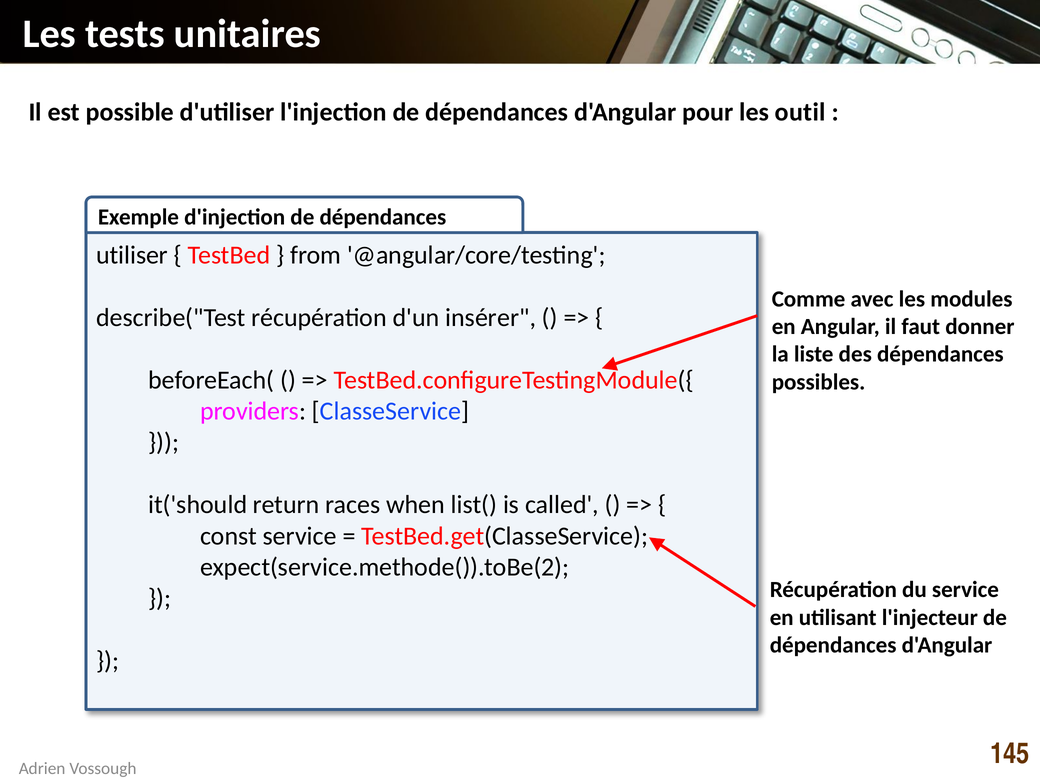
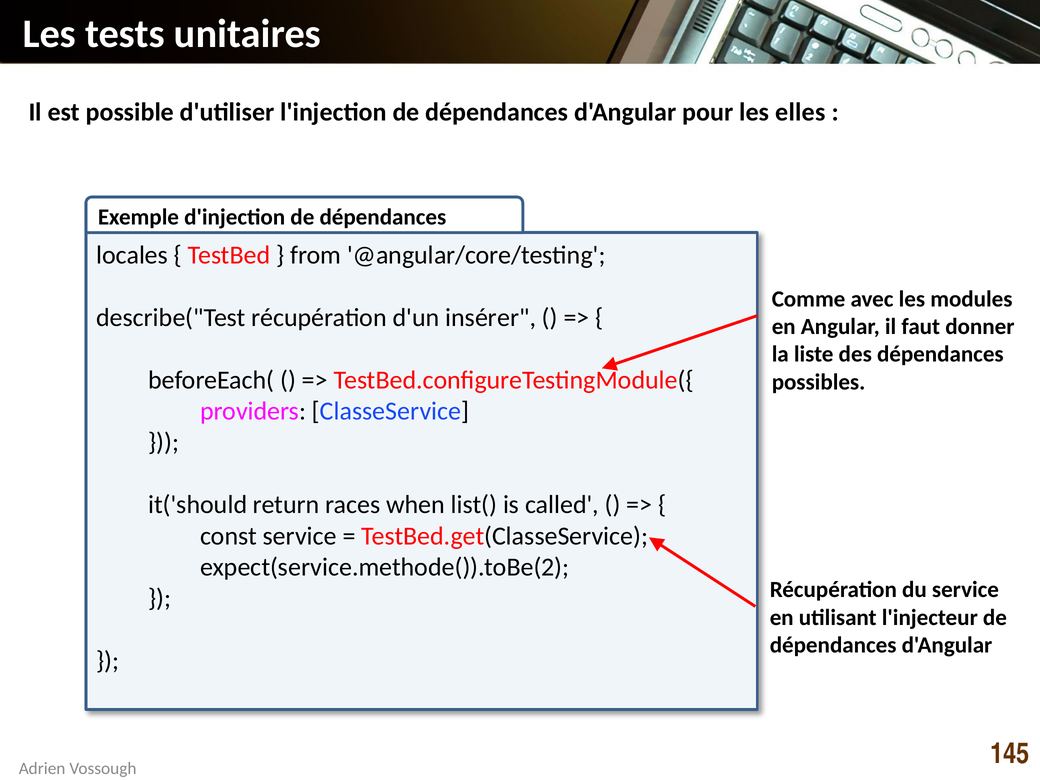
outil: outil -> elles
utiliser: utiliser -> locales
